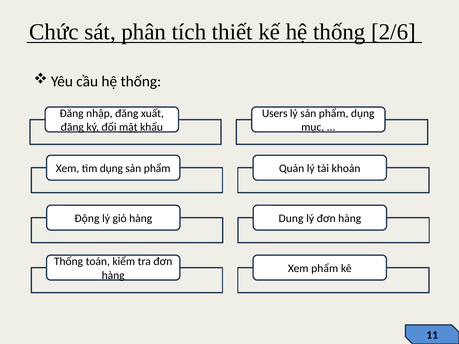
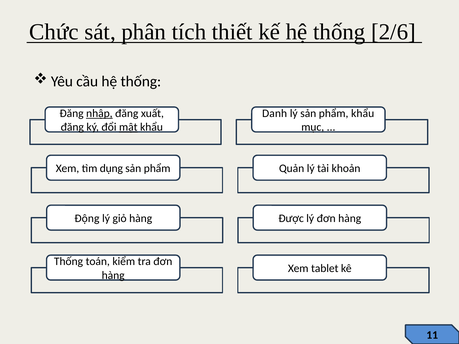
nhập underline: none -> present
Users: Users -> Danh
phẩm dụng: dụng -> khẩu
Dung: Dung -> Được
Xem phẩm: phẩm -> tablet
